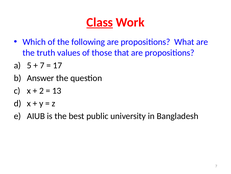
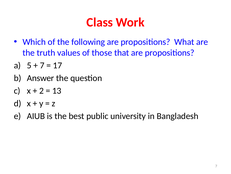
Class underline: present -> none
